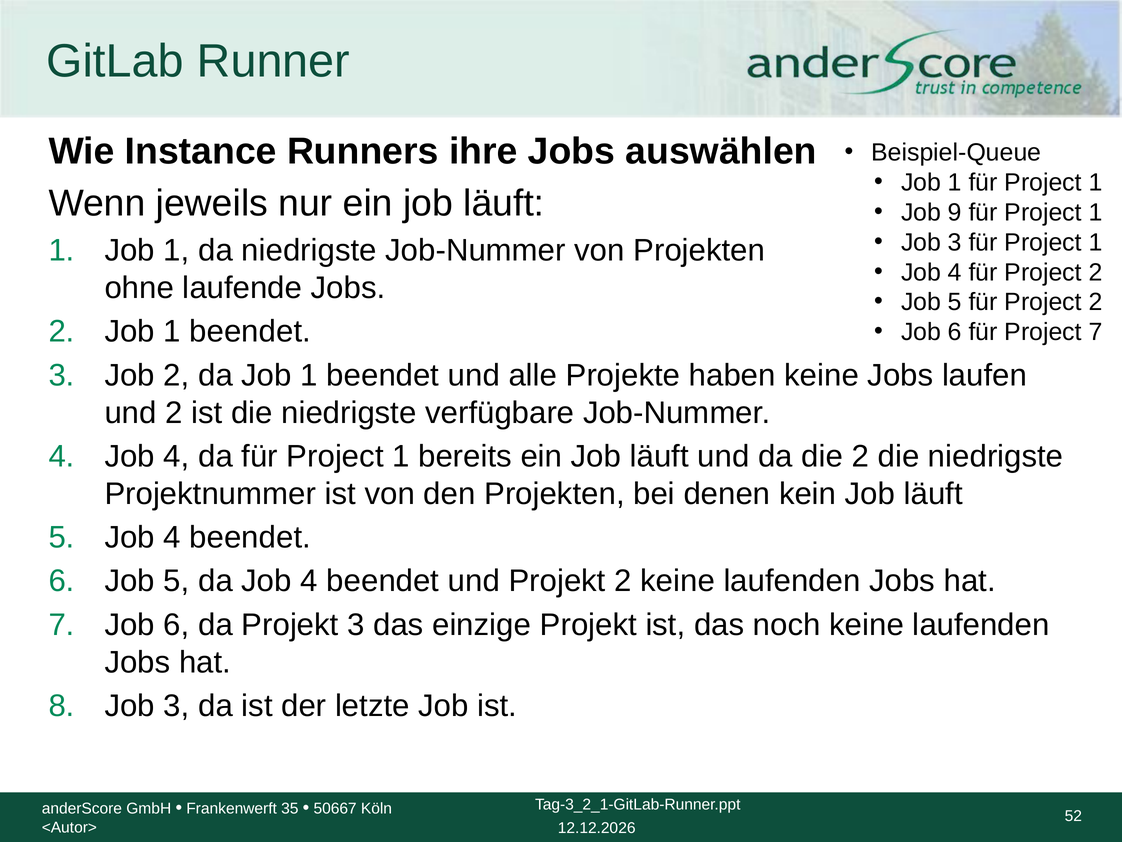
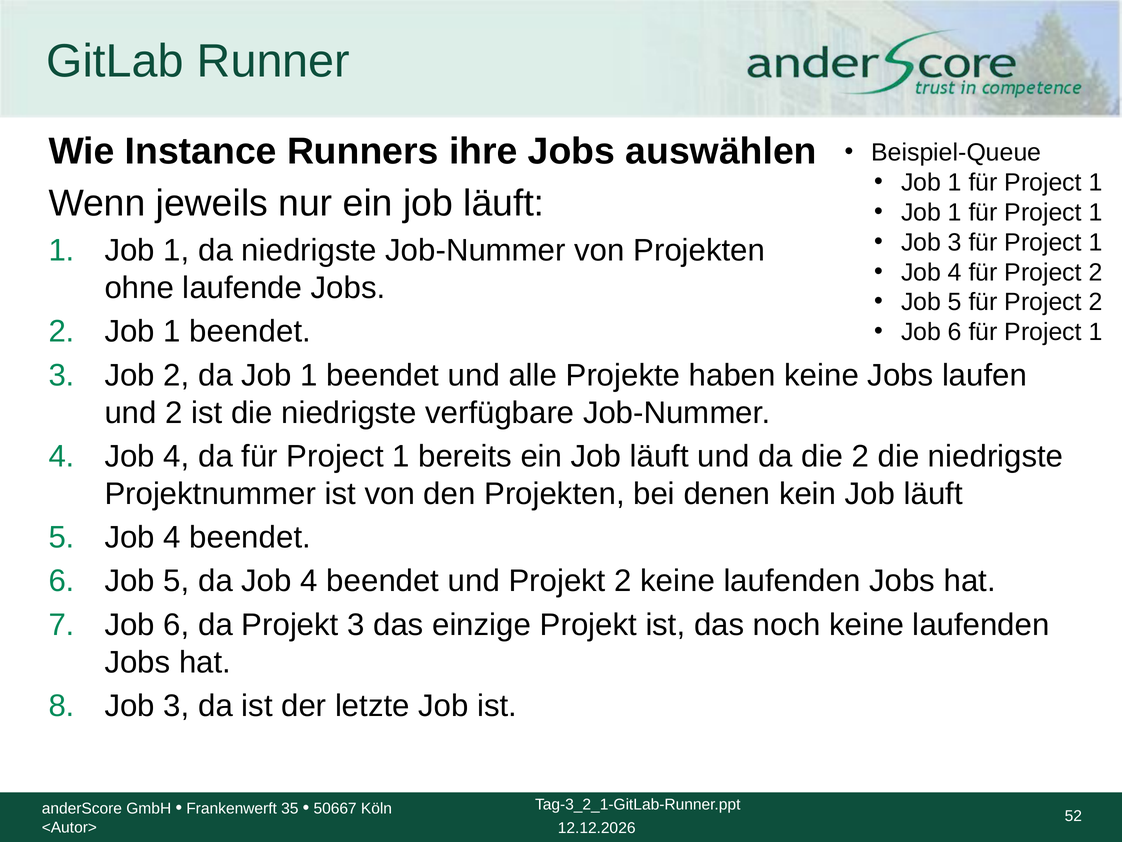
9 at (955, 212): 9 -> 1
6 für Project 7: 7 -> 1
